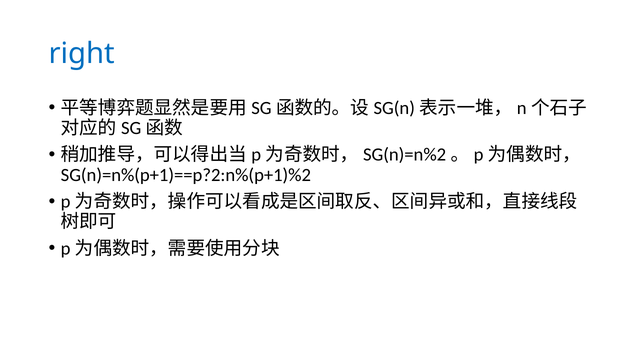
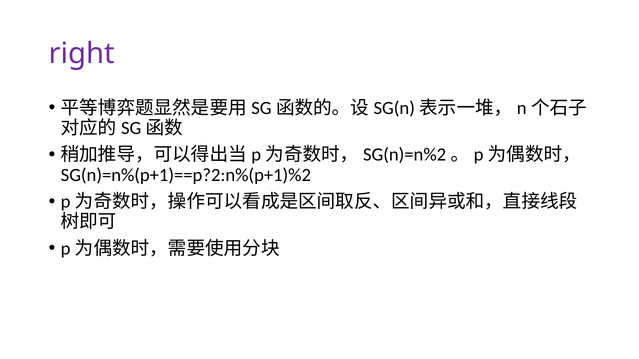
right colour: blue -> purple
